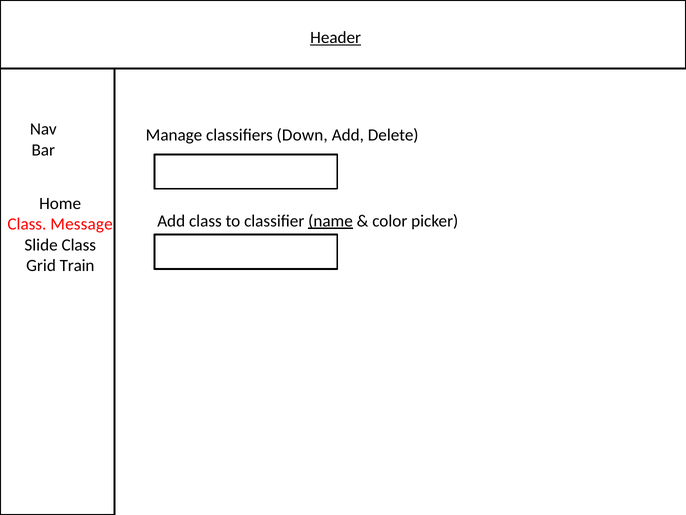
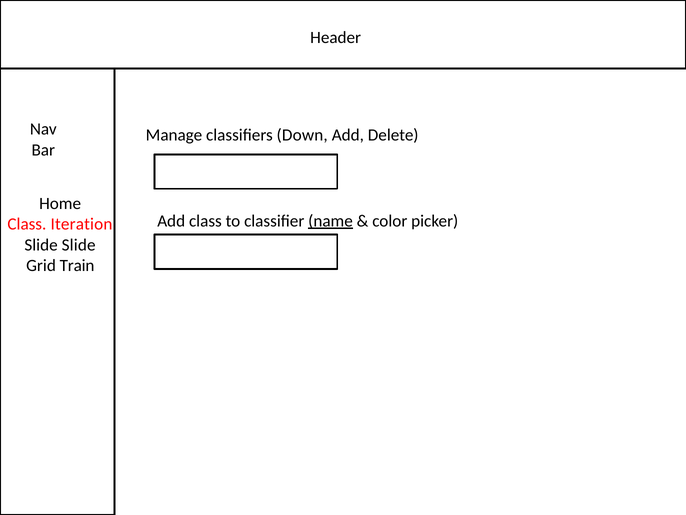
Header underline: present -> none
Message: Message -> Iteration
Slide Class: Class -> Slide
